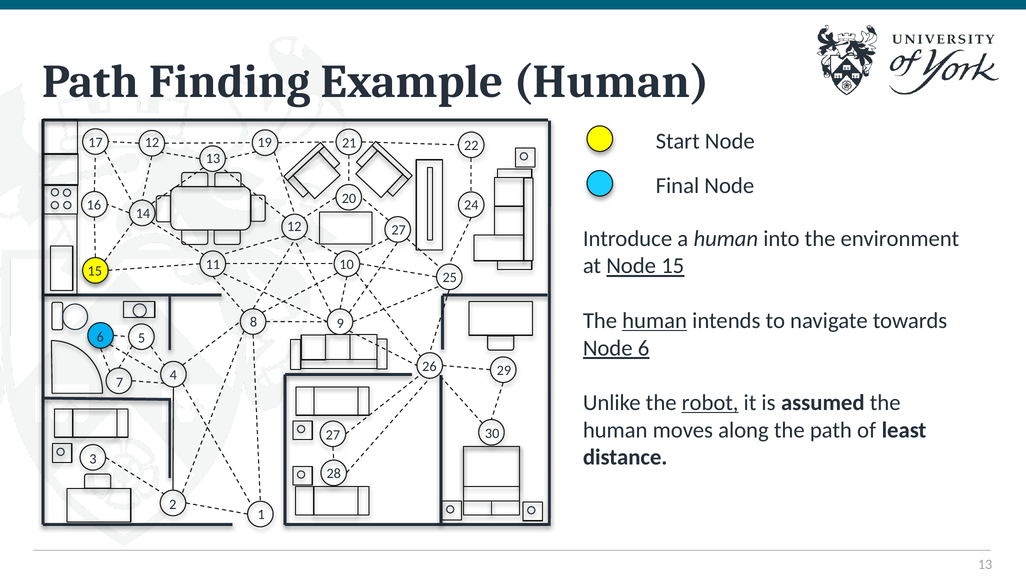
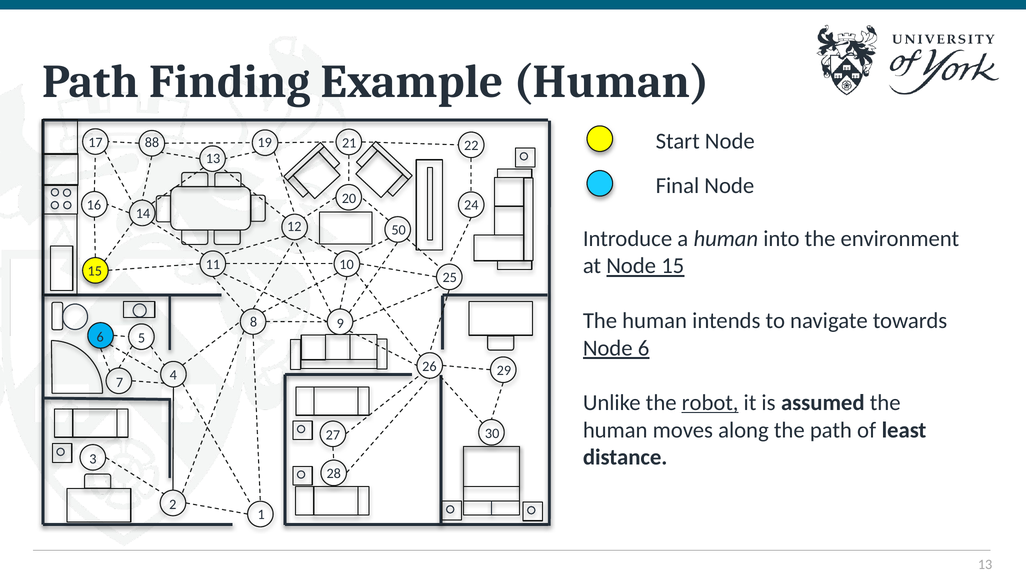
17 12: 12 -> 88
12 27: 27 -> 50
human at (655, 320) underline: present -> none
